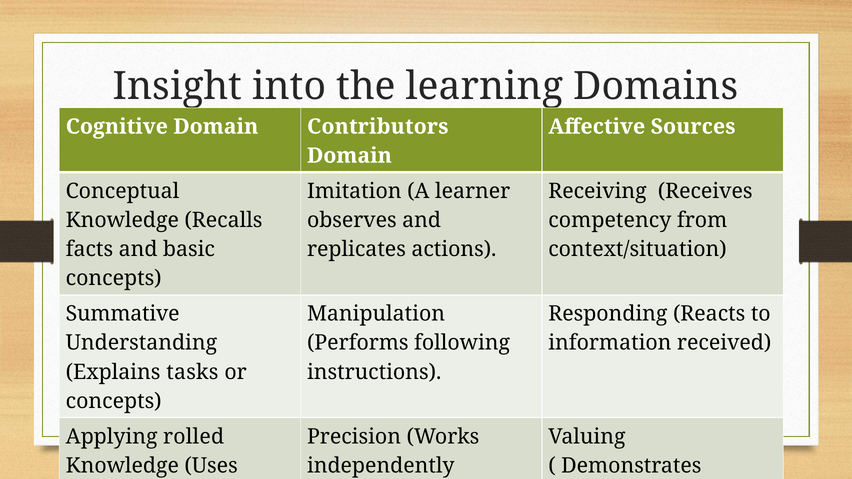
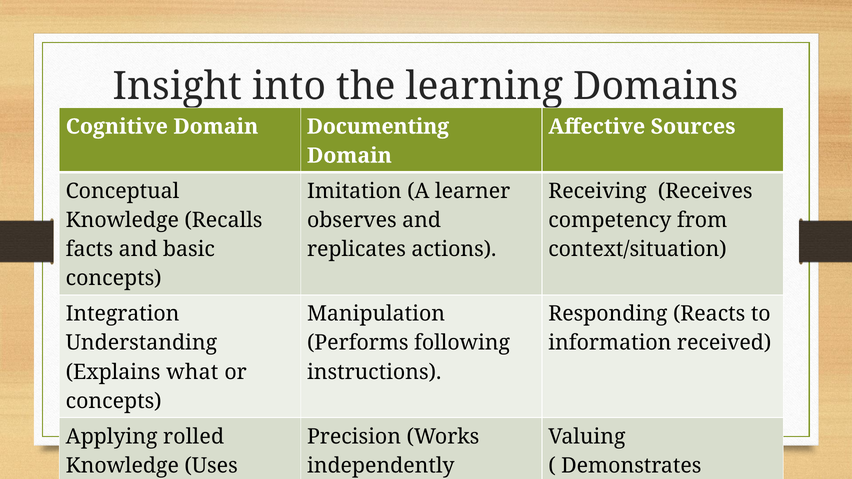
Contributors: Contributors -> Documenting
Summative: Summative -> Integration
tasks: tasks -> what
